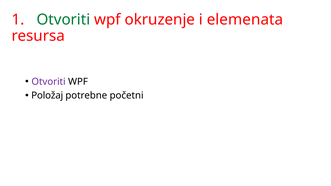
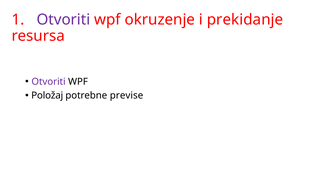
Otvoriti at (63, 20) colour: green -> purple
elemenata: elemenata -> prekidanje
početni: početni -> previse
